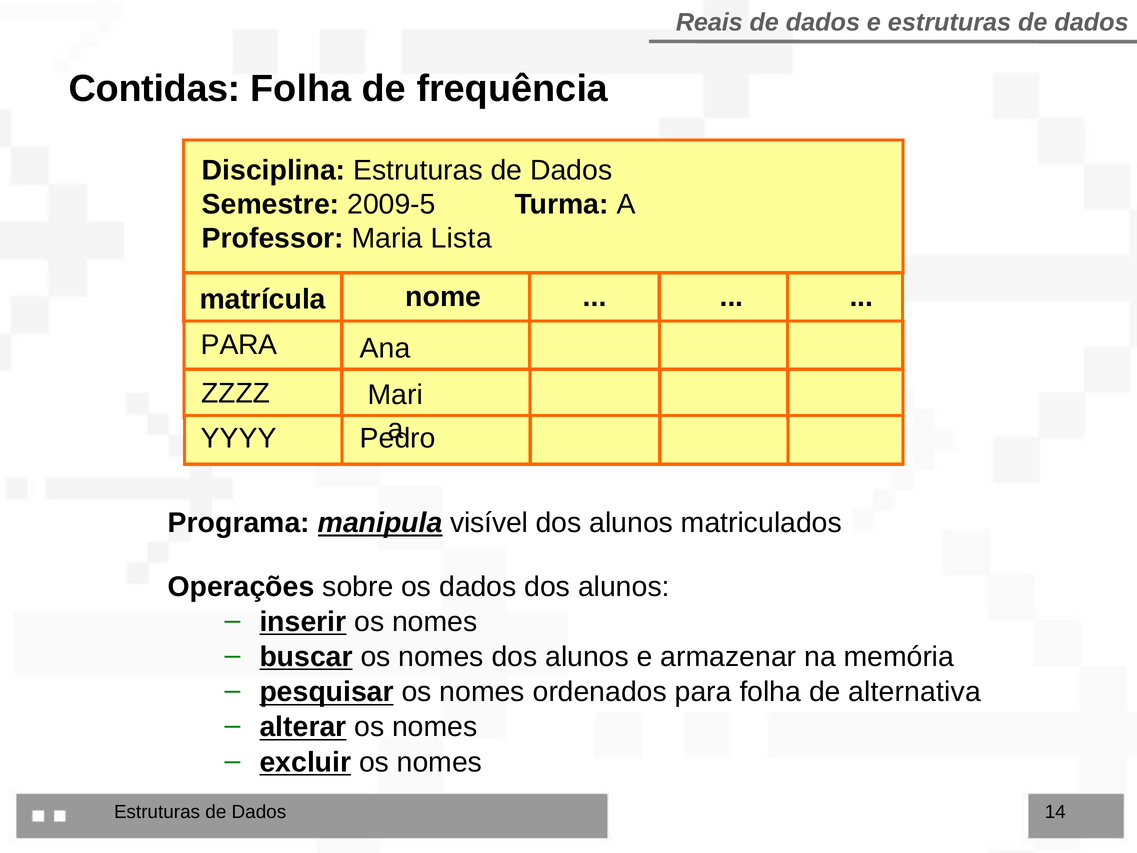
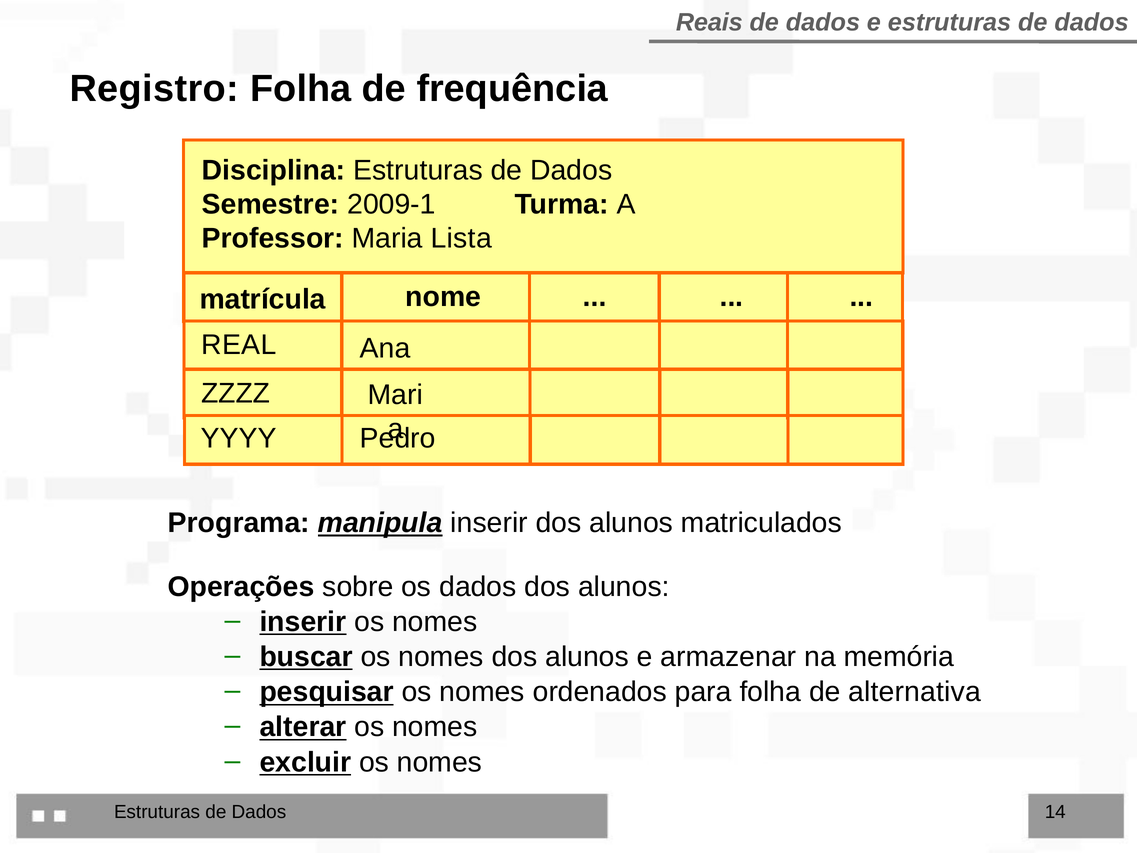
Contidas: Contidas -> Registro
2009-5: 2009-5 -> 2009-1
PARA at (239, 345): PARA -> REAL
manipula visível: visível -> inserir
